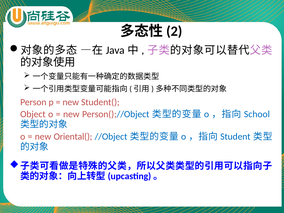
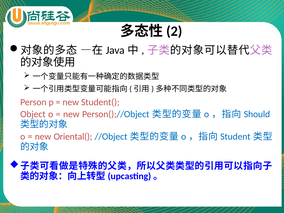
School: School -> Should
